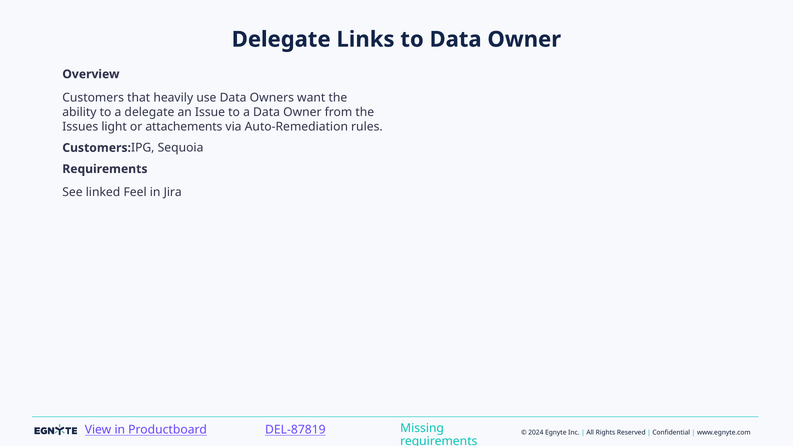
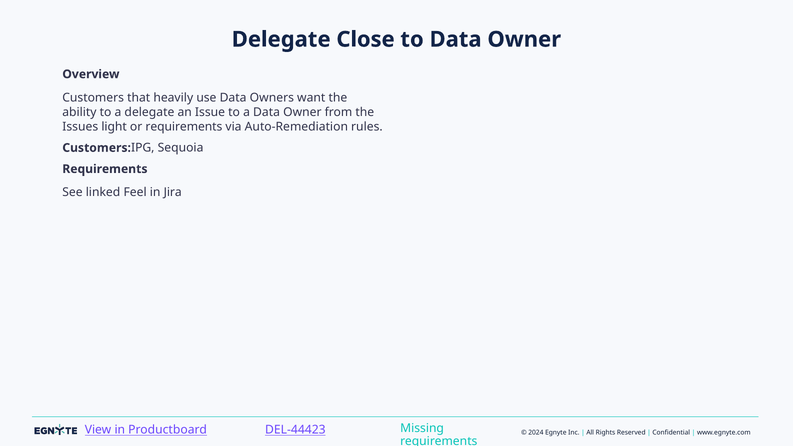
Links: Links -> Close
or attachements: attachements -> requirements
DEL-87819: DEL-87819 -> DEL-44423
